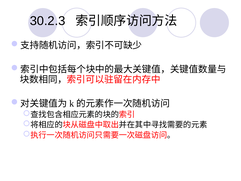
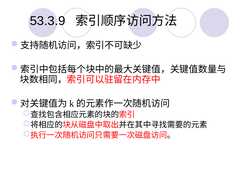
30.2.3: 30.2.3 -> 53.3.9
